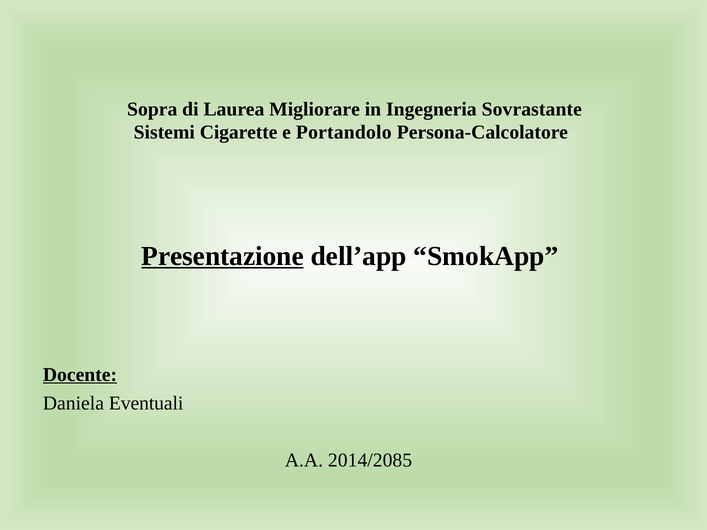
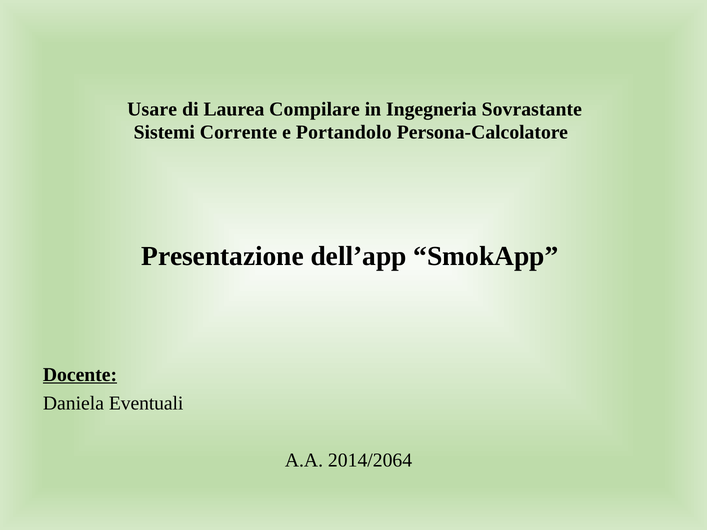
Sopra: Sopra -> Usare
Migliorare: Migliorare -> Compilare
Cigarette: Cigarette -> Corrente
Presentazione underline: present -> none
2014/2085: 2014/2085 -> 2014/2064
